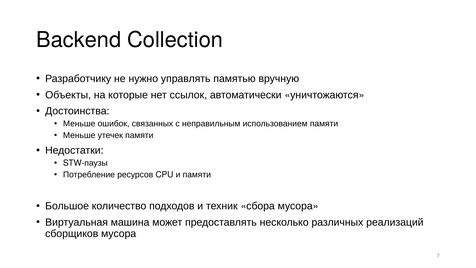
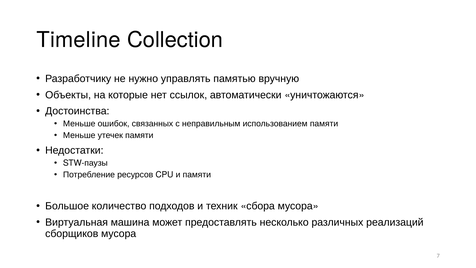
Backend: Backend -> Timeline
